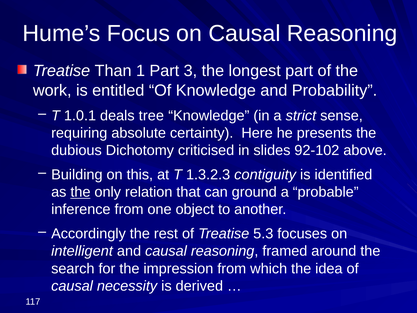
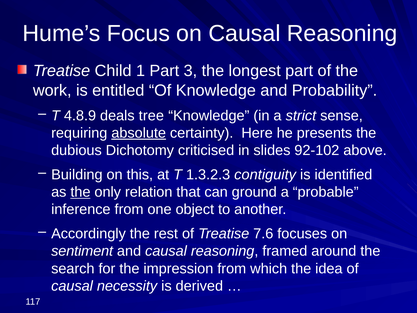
Than: Than -> Child
1.0.1: 1.0.1 -> 4.8.9
absolute underline: none -> present
5.3: 5.3 -> 7.6
intelligent: intelligent -> sentiment
